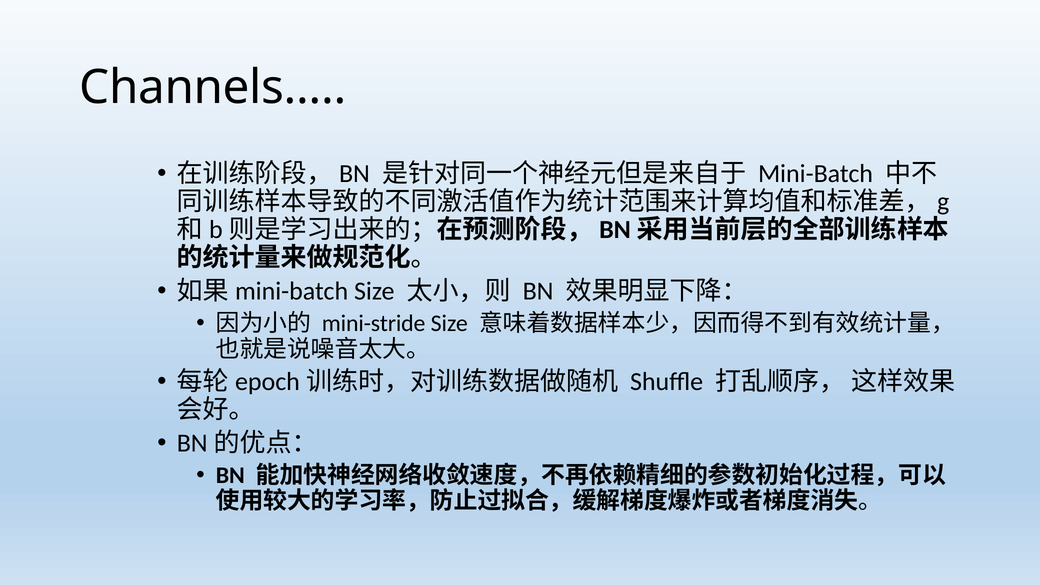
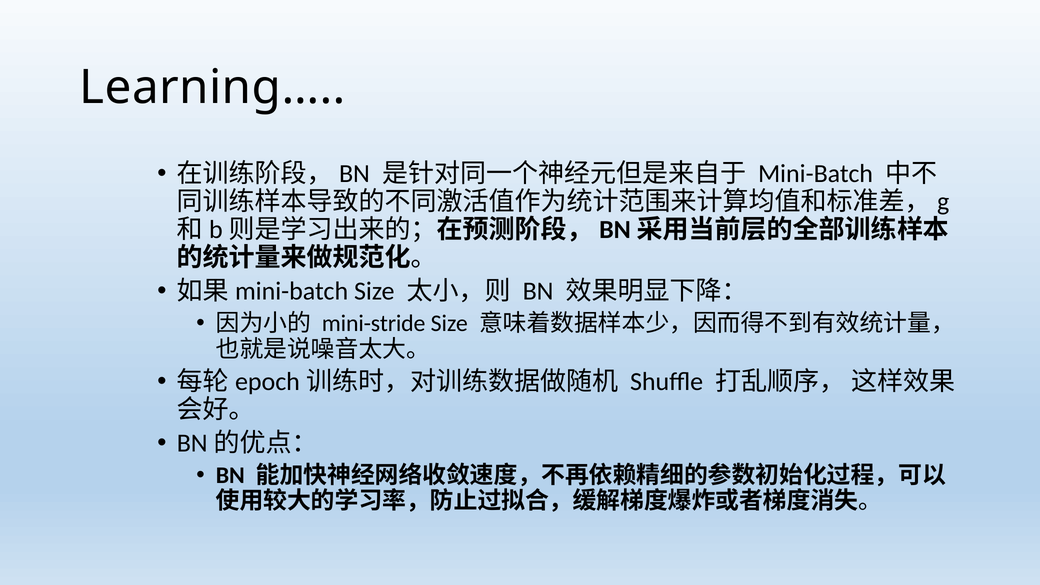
Channels…: Channels… -> Learning…
